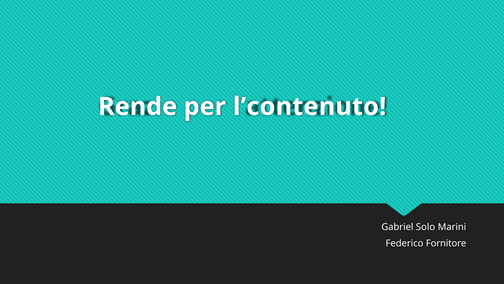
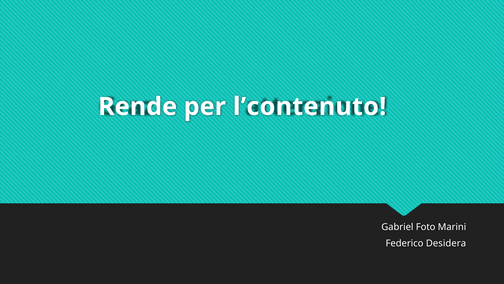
Solo: Solo -> Foto
Fornitore: Fornitore -> Desidera
